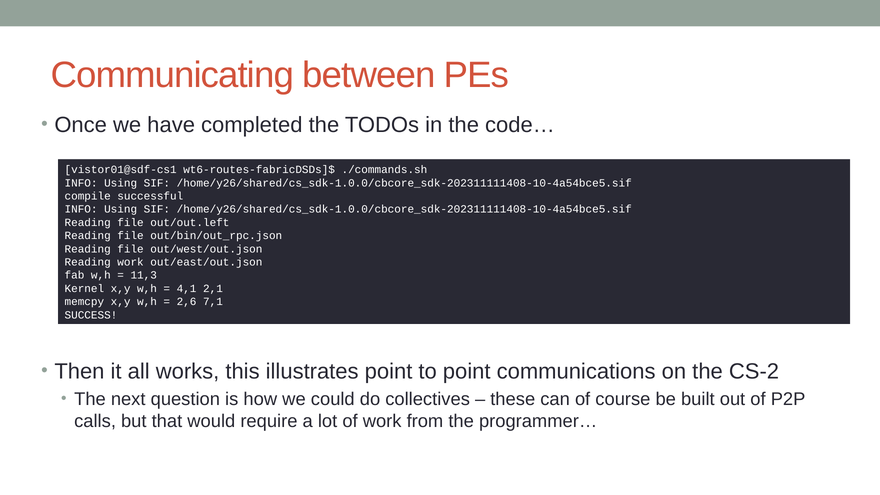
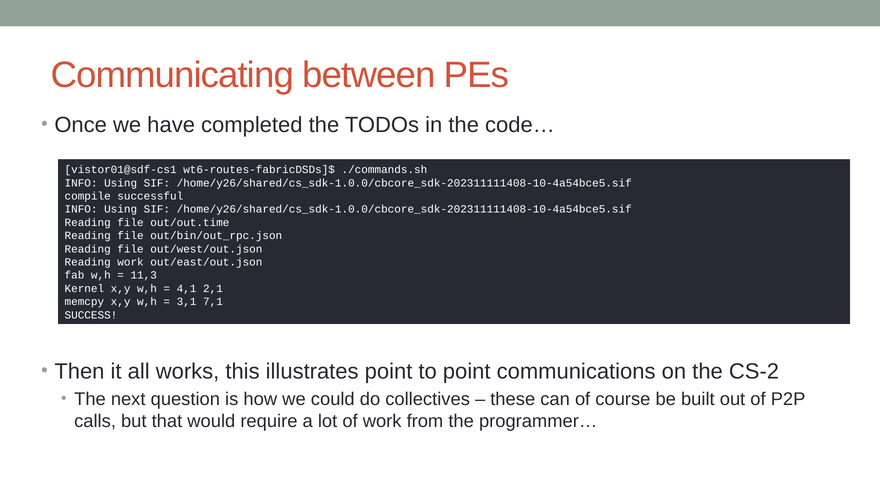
out/out.left: out/out.left -> out/out.time
2,6: 2,6 -> 3,1
